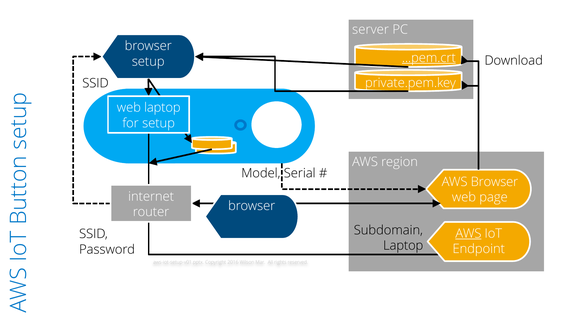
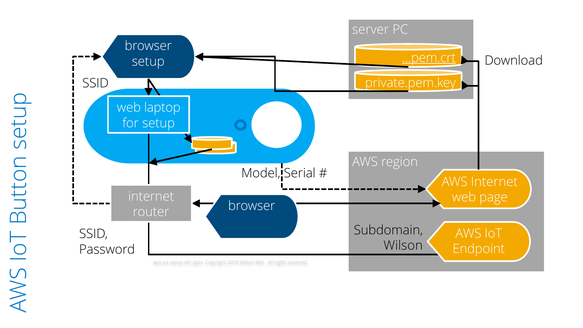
AWS Browser: Browser -> Internet
AWS at (468, 233) underline: present -> none
Laptop at (403, 246): Laptop -> Wilson
